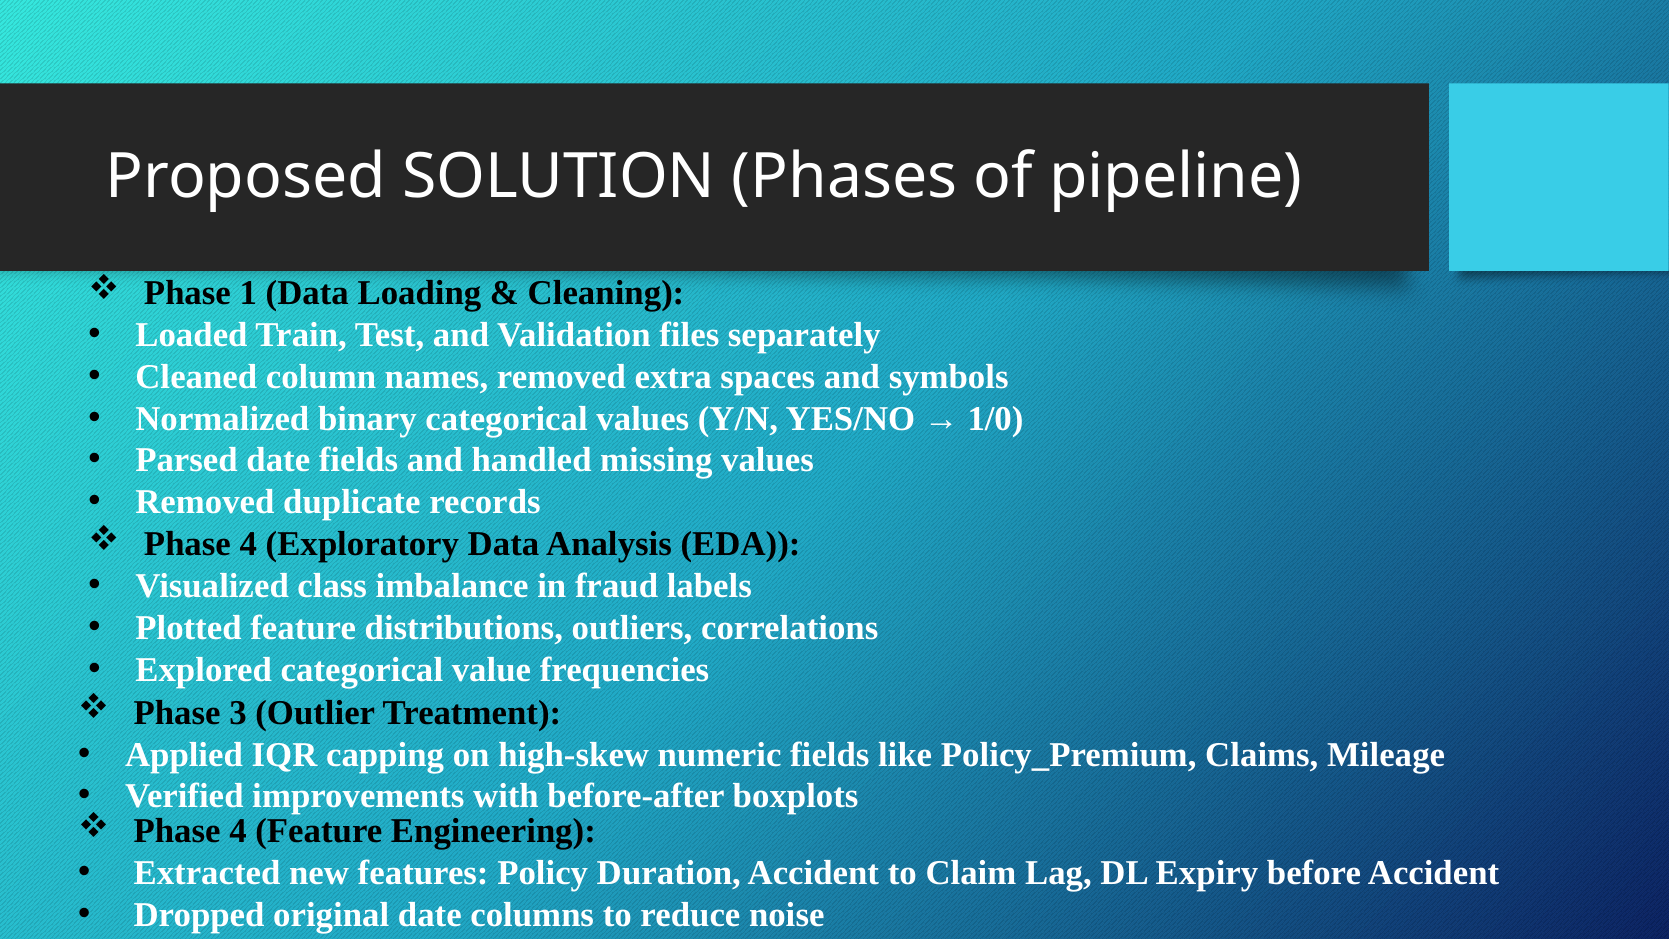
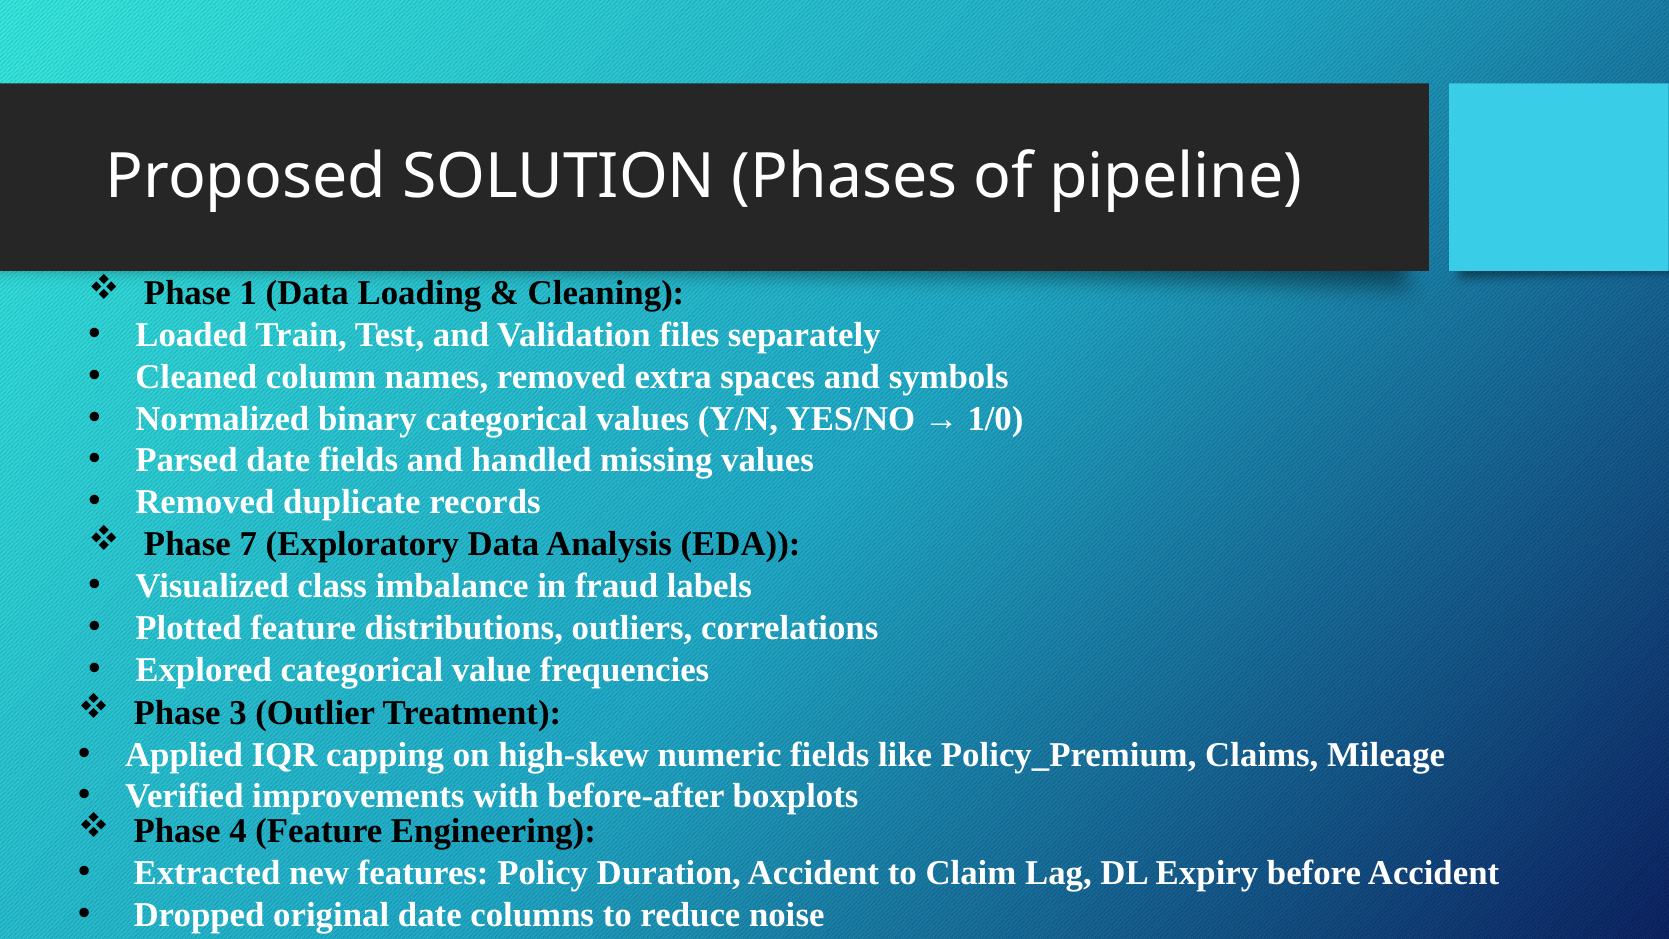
4 at (248, 544): 4 -> 7
